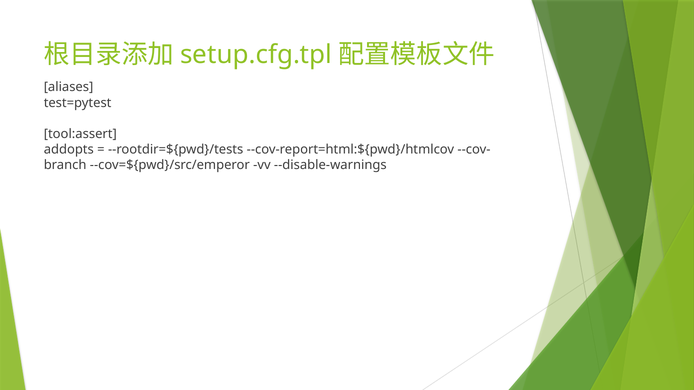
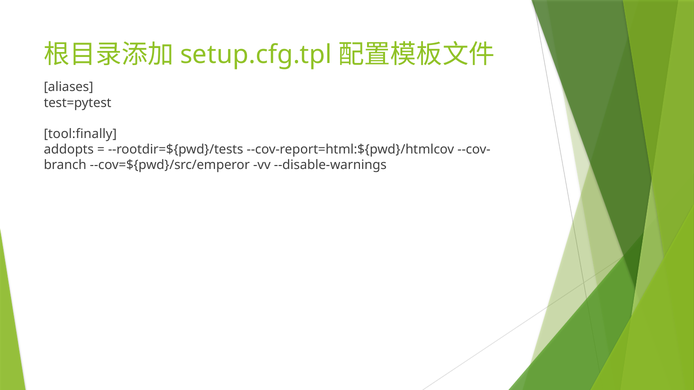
tool:assert: tool:assert -> tool:finally
